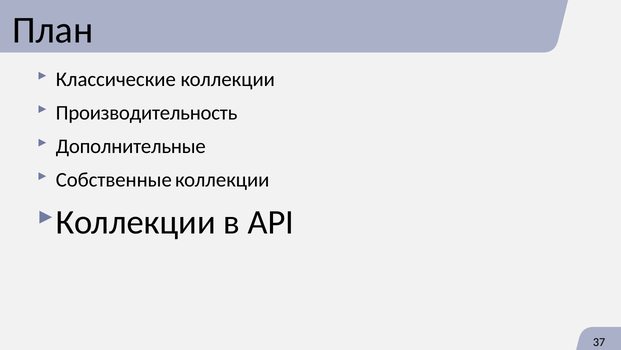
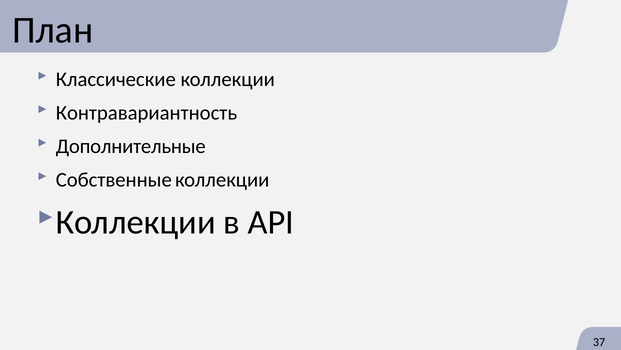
Производительность: Производительность -> Контравариантность
